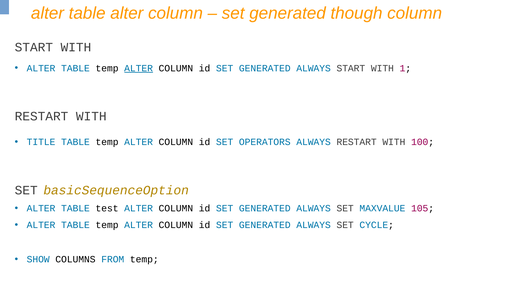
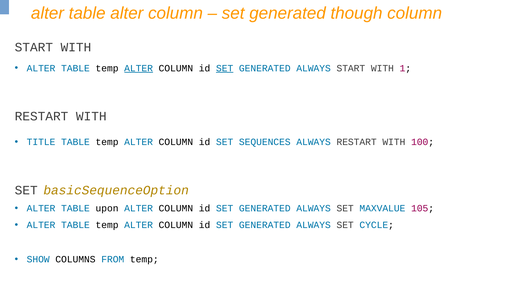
SET at (225, 68) underline: none -> present
OPERATORS: OPERATORS -> SEQUENCES
test: test -> upon
